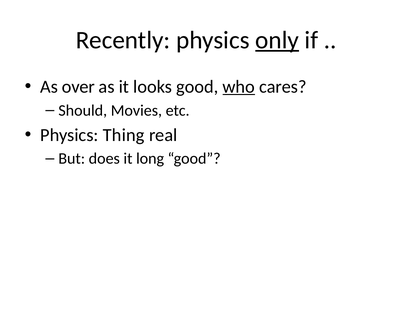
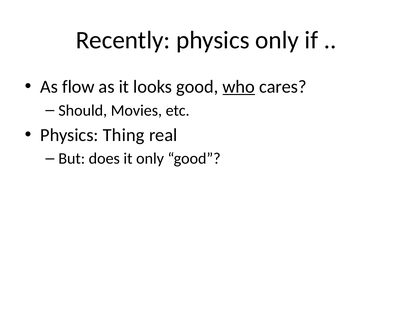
only at (277, 40) underline: present -> none
over: over -> flow
it long: long -> only
